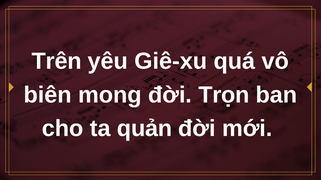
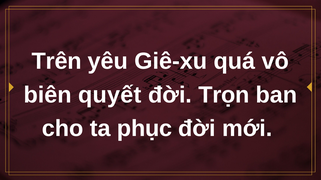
mong: mong -> quyết
quản: quản -> phục
